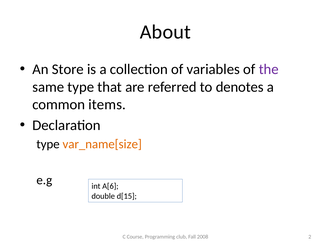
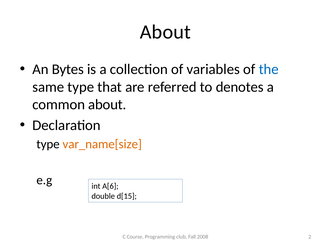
Store: Store -> Bytes
the colour: purple -> blue
common items: items -> about
